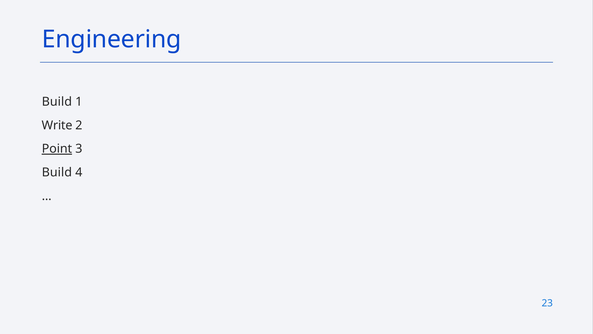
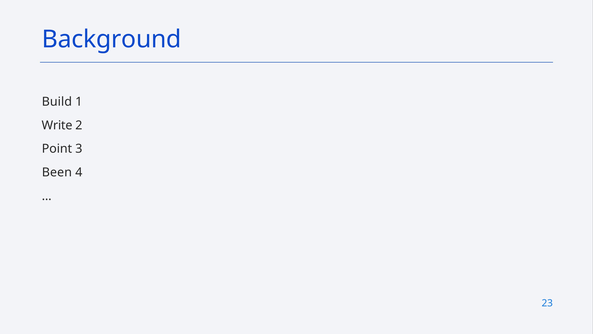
Engineering: Engineering -> Background
Point underline: present -> none
Build at (57, 172): Build -> Been
